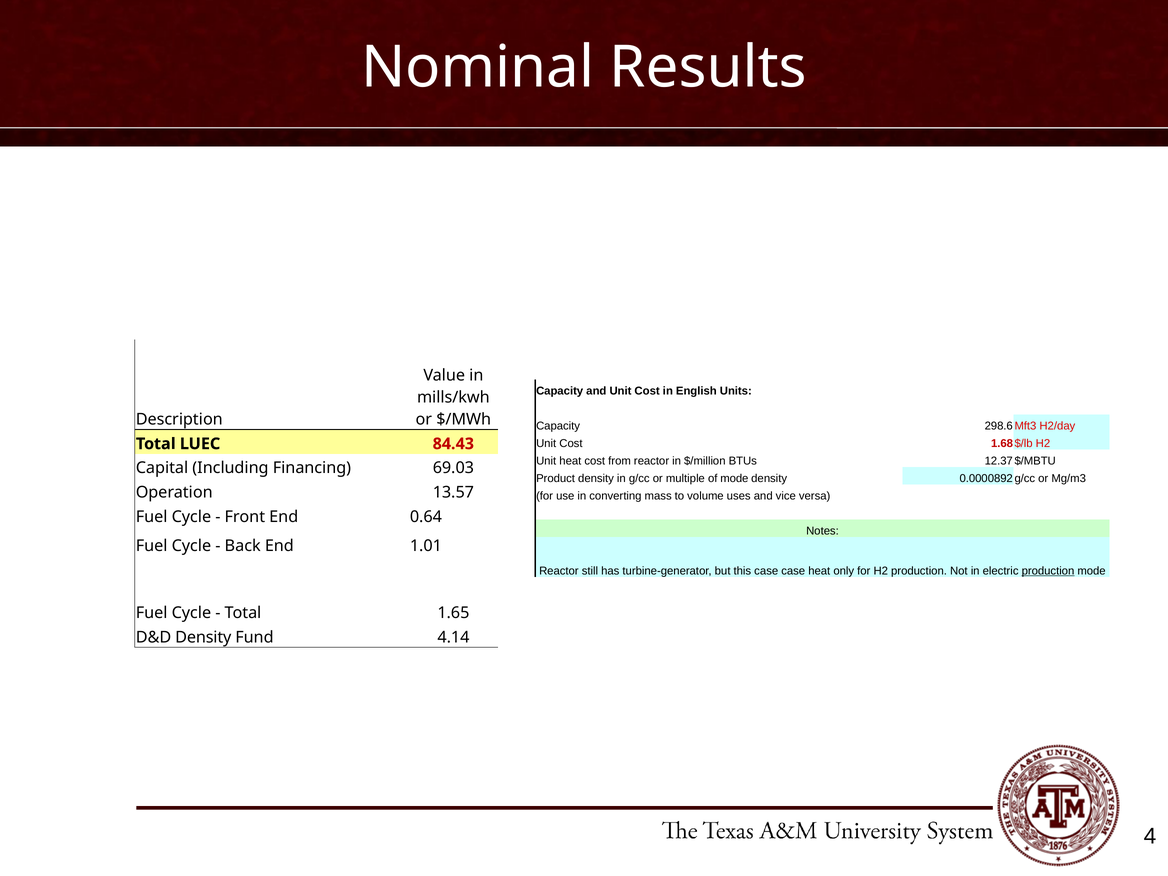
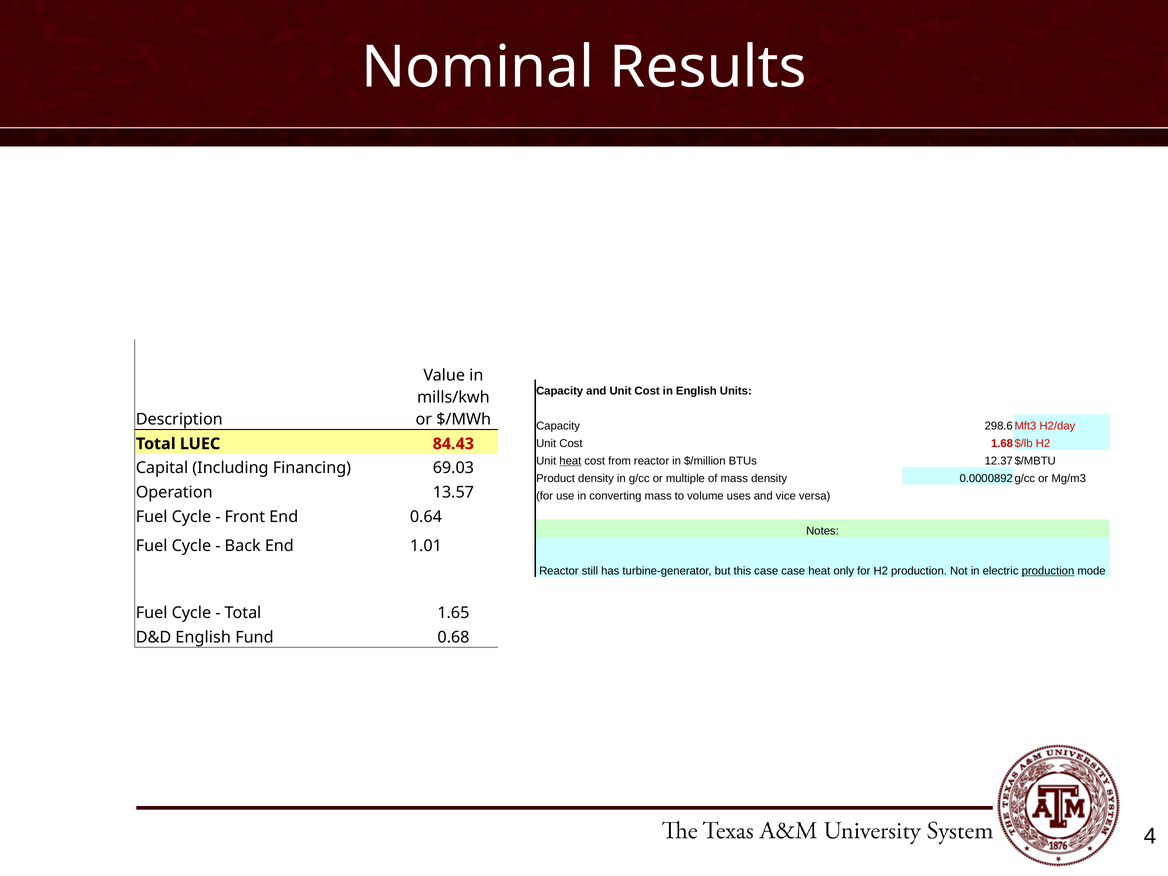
heat at (570, 461) underline: none -> present
of mode: mode -> mass
D&D Density: Density -> English
4.14: 4.14 -> 0.68
